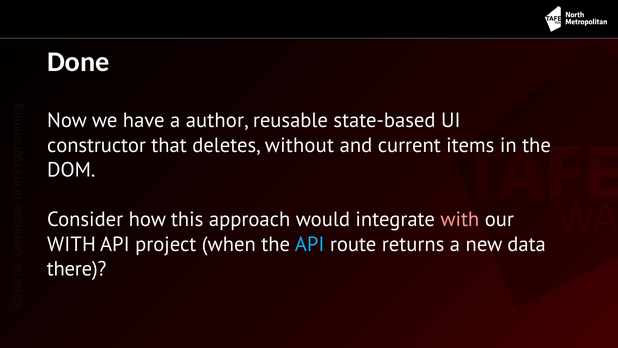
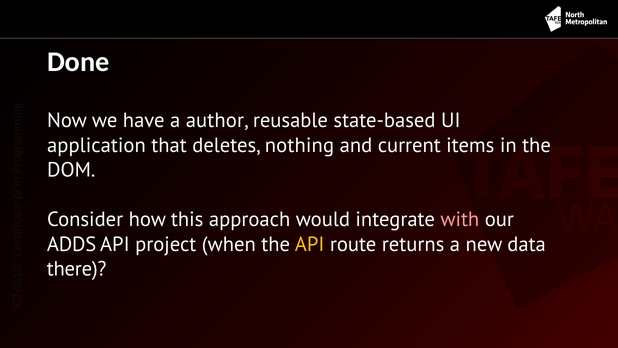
constructor: constructor -> application
without: without -> nothing
WITH at (71, 244): WITH -> ADDS
API at (310, 244) colour: light blue -> yellow
